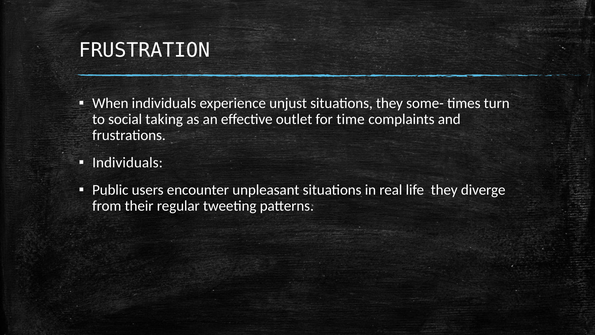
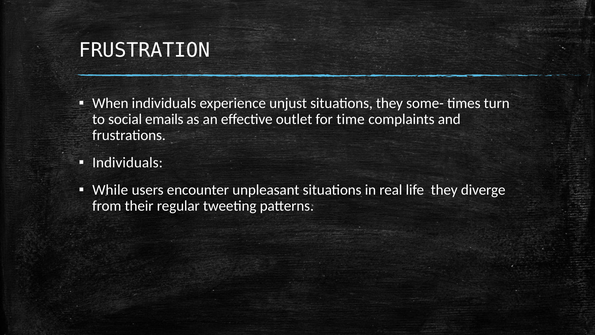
taking: taking -> emails
Public: Public -> While
